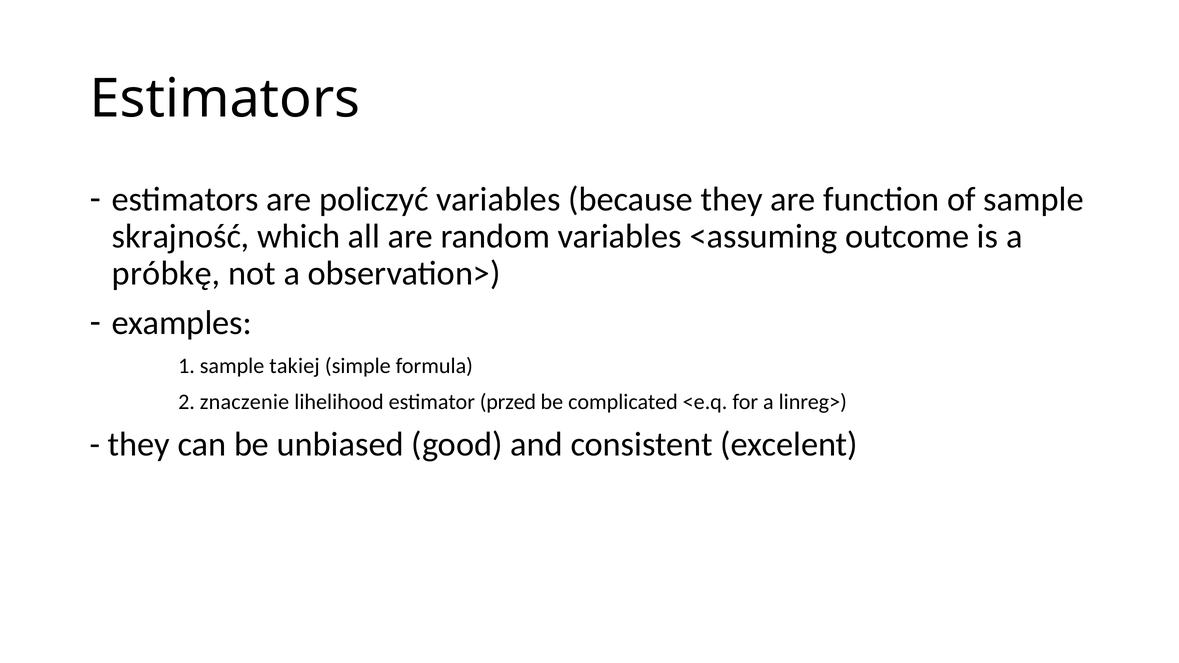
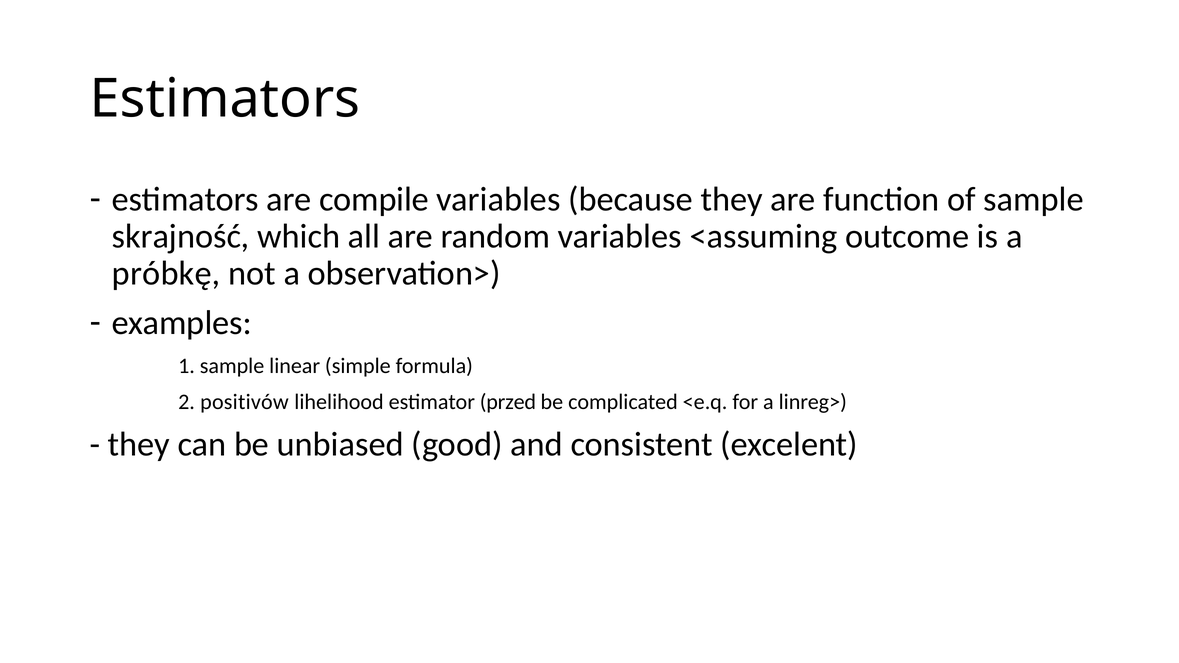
policzyć: policzyć -> compile
takiej: takiej -> linear
znaczenie: znaczenie -> positivów
